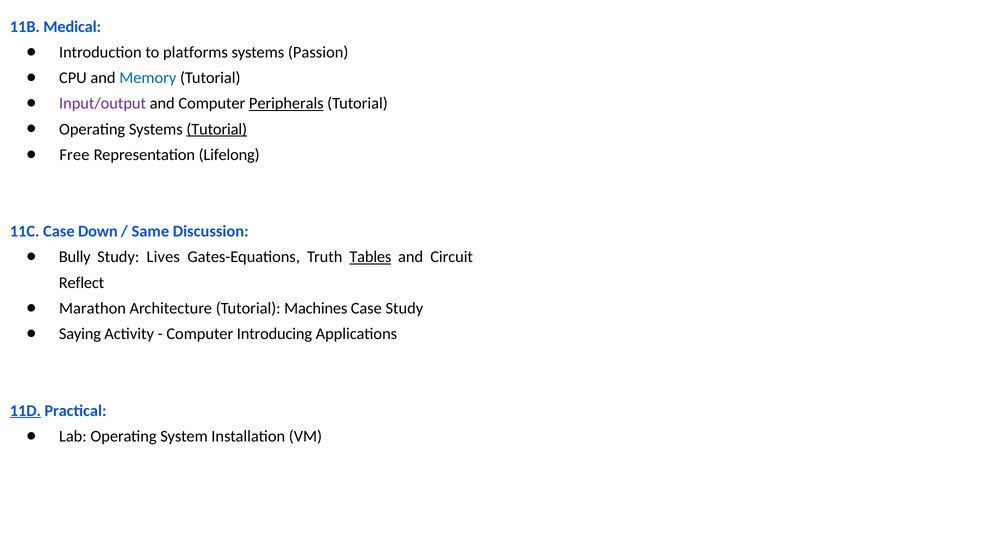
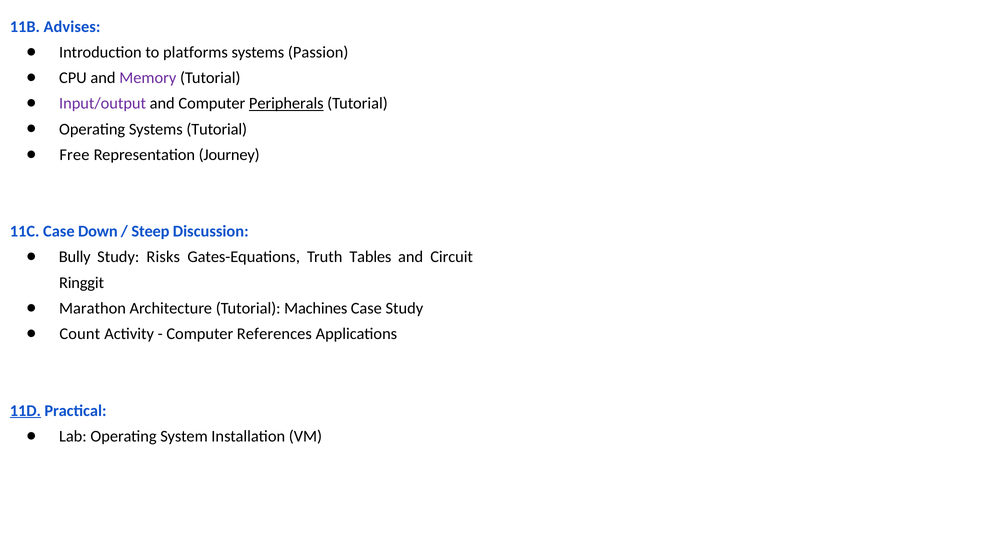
Medical: Medical -> Advises
Memory colour: blue -> purple
Tutorial at (217, 129) underline: present -> none
Lifelong: Lifelong -> Journey
Same: Same -> Steep
Lives: Lives -> Risks
Tables underline: present -> none
Reflect: Reflect -> Ringgit
Saying: Saying -> Count
Introducing: Introducing -> References
